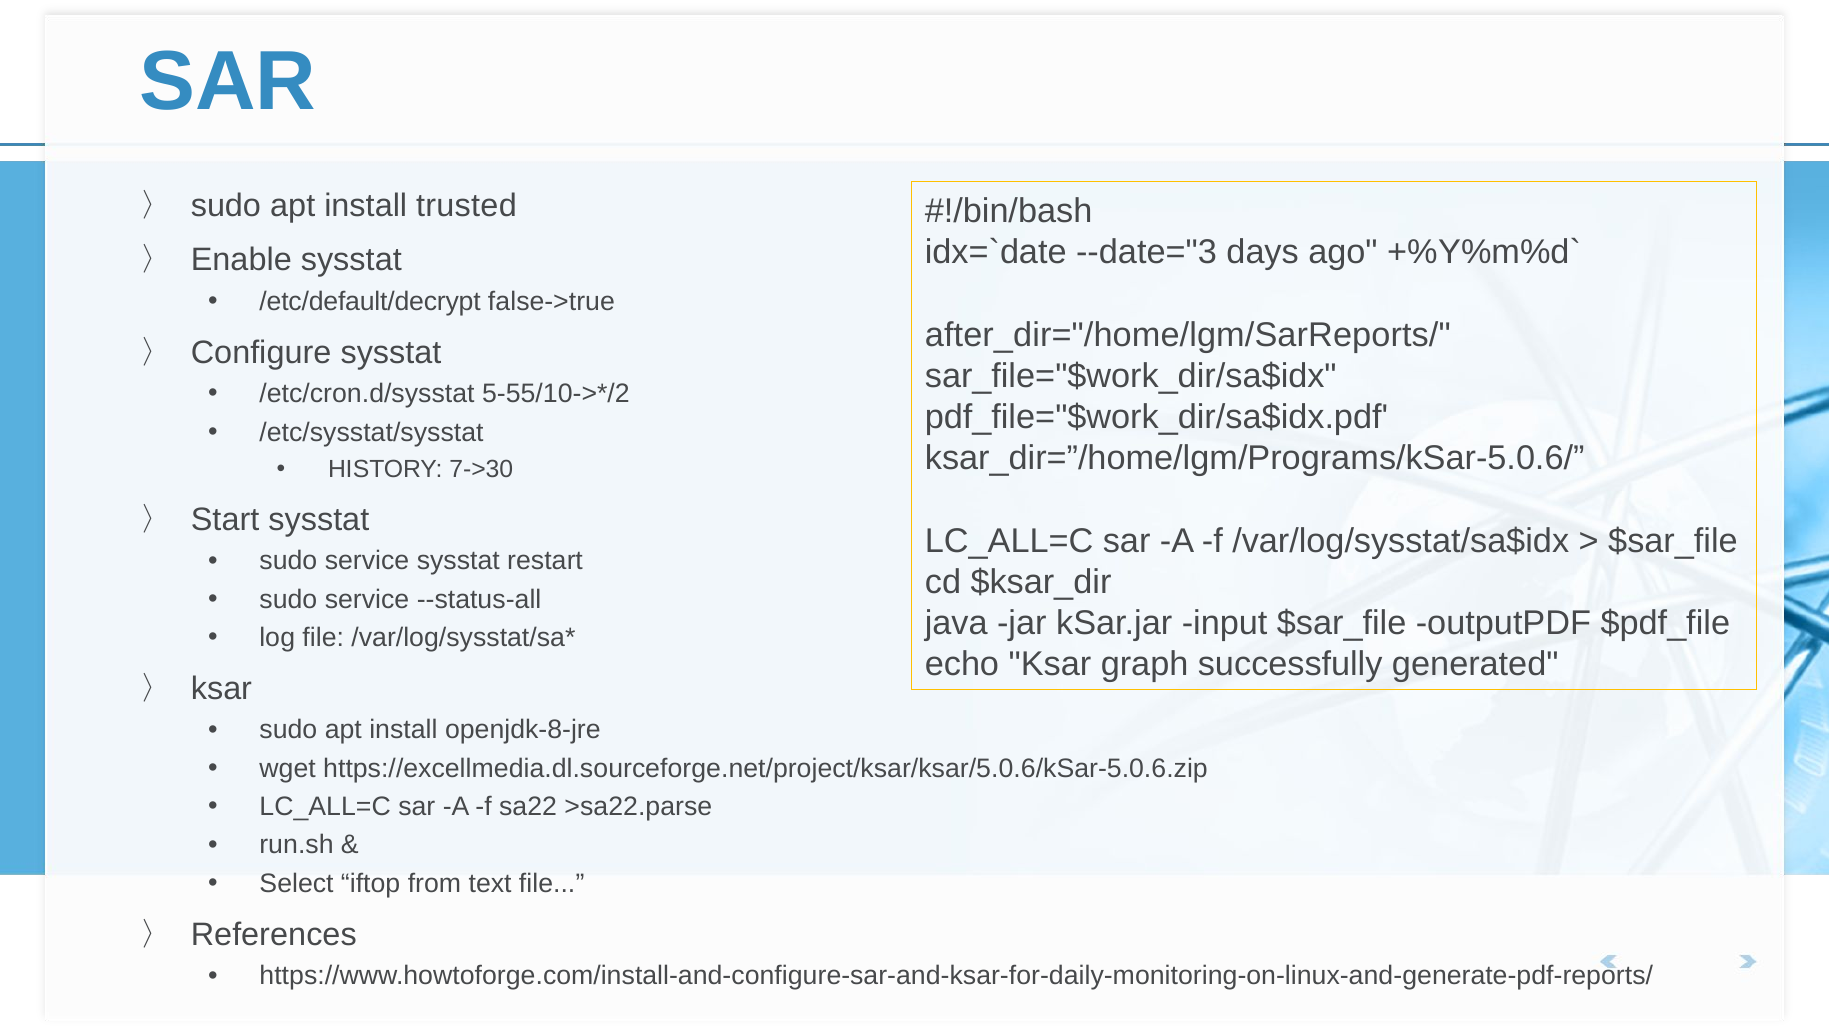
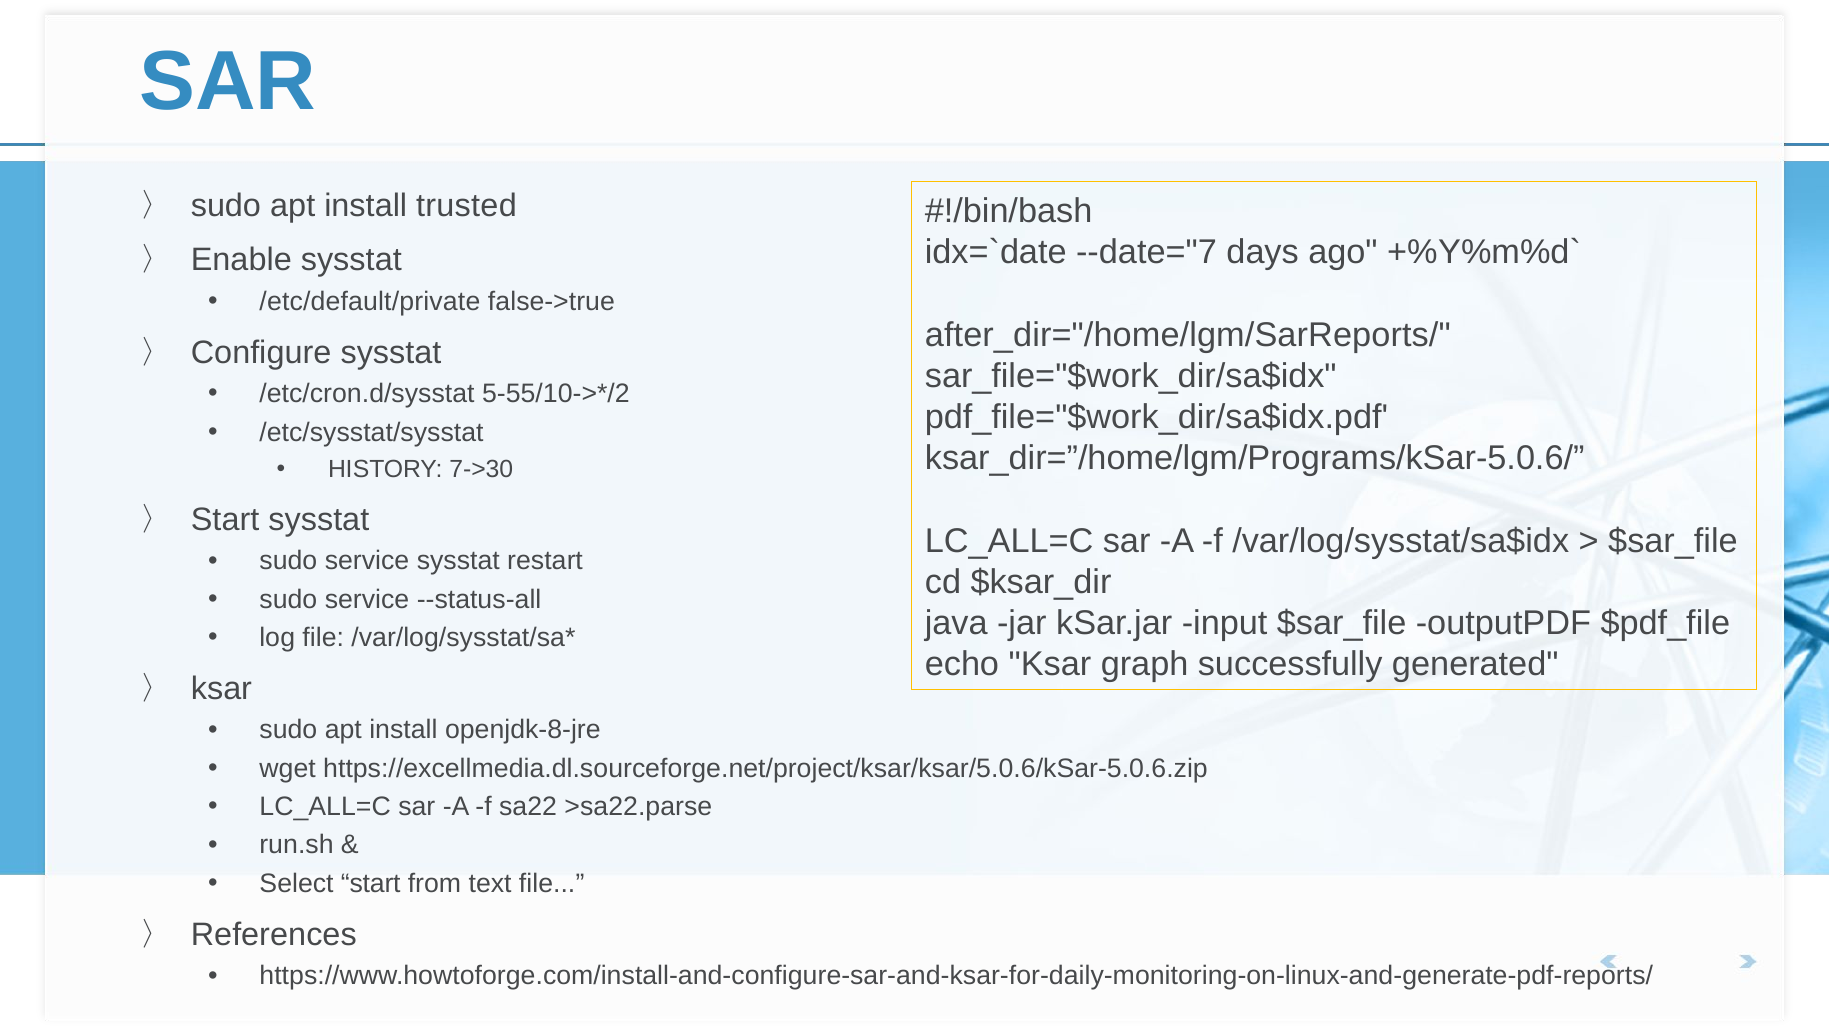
--date="3: --date="3 -> --date="7
/etc/default/decrypt: /etc/default/decrypt -> /etc/default/private
Select iftop: iftop -> start
